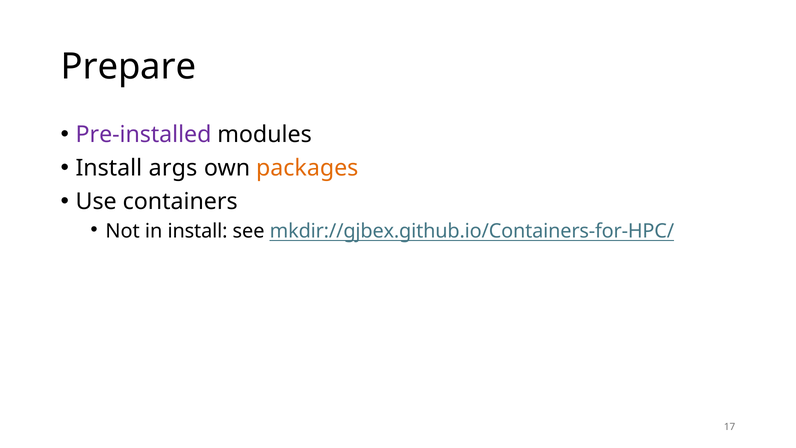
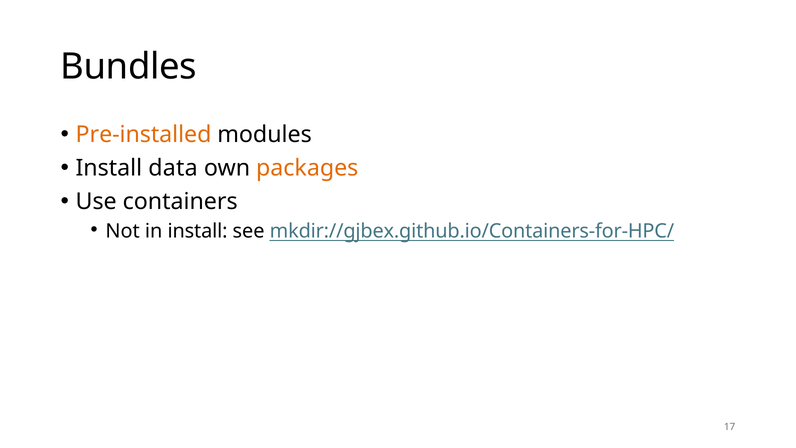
Prepare: Prepare -> Bundles
Pre-installed colour: purple -> orange
args: args -> data
